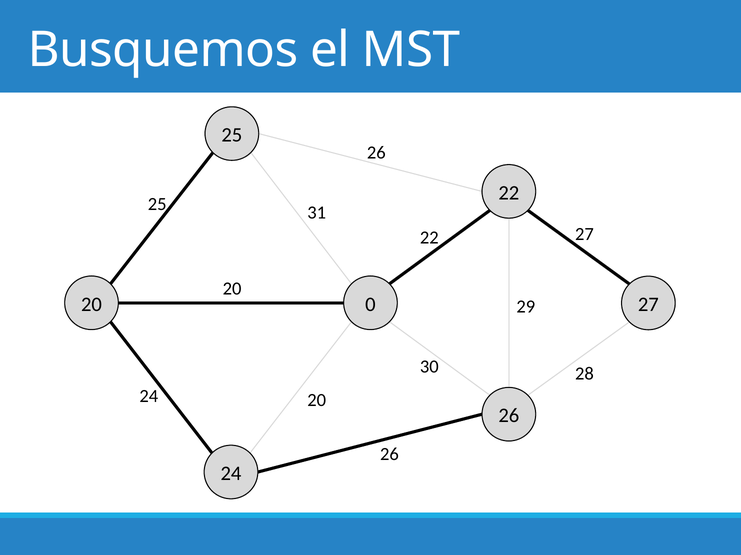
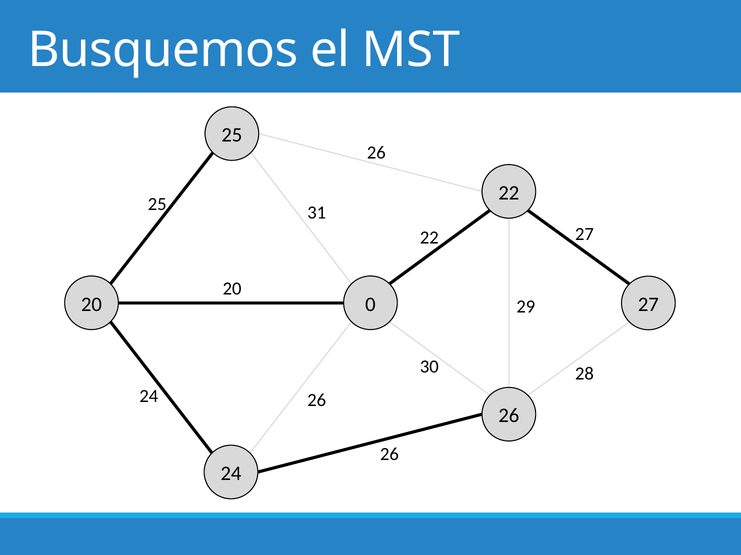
24 20: 20 -> 26
